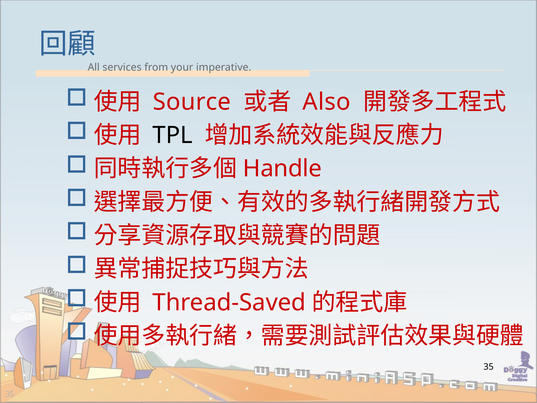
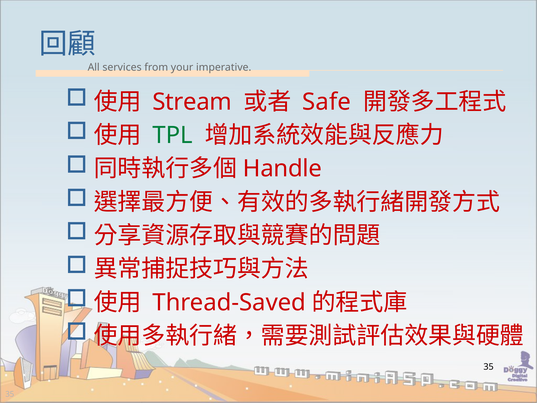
Source: Source -> Stream
Also: Also -> Safe
TPL colour: black -> green
